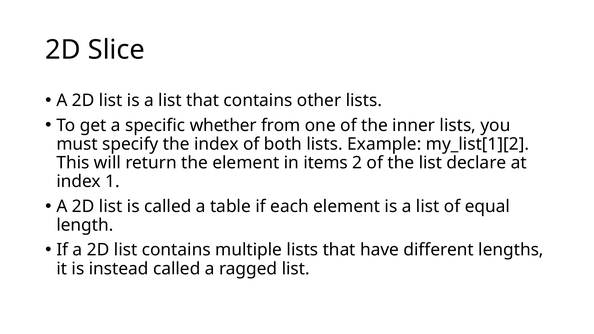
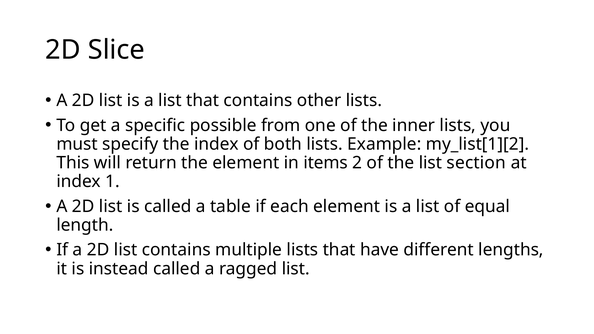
whether: whether -> possible
declare: declare -> section
